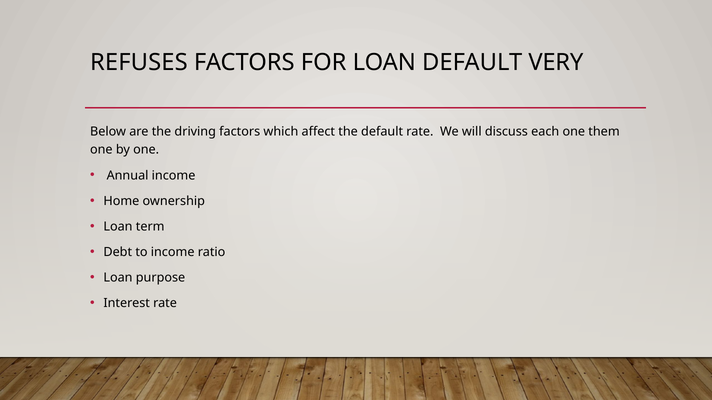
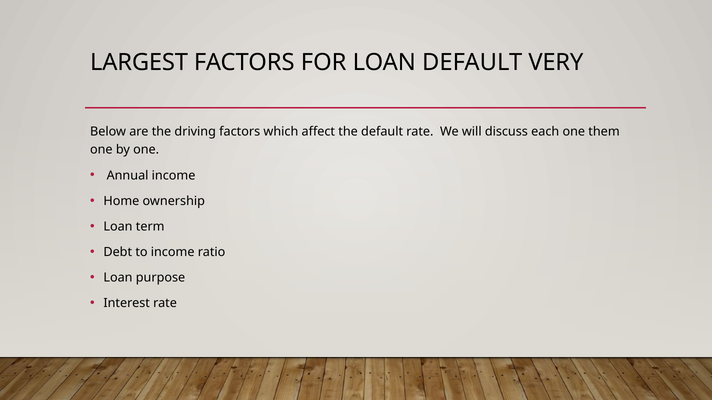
REFUSES: REFUSES -> LARGEST
